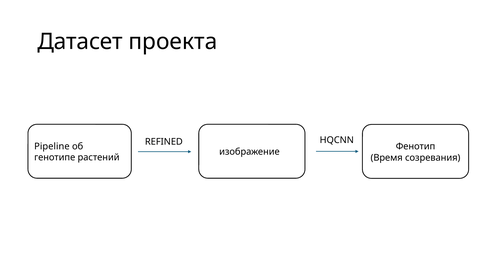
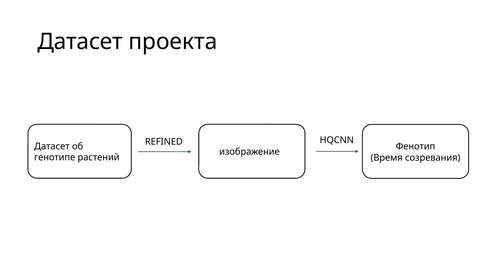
Pipeline at (52, 146): Pipeline -> Датасет
